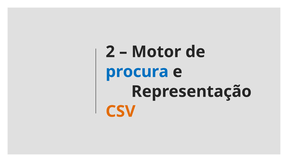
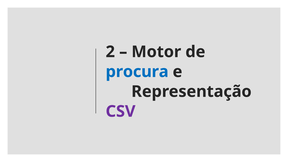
CSV colour: orange -> purple
